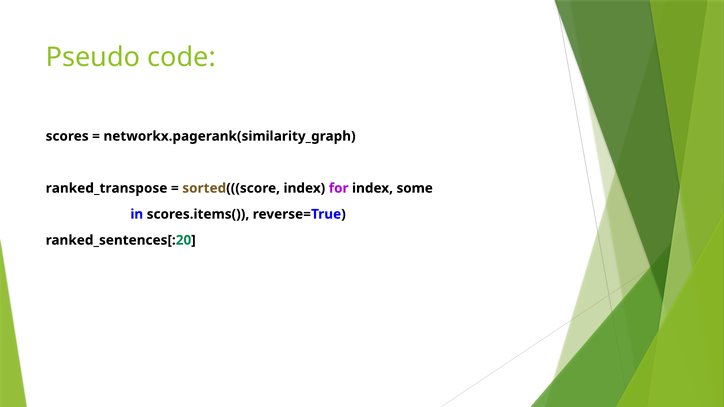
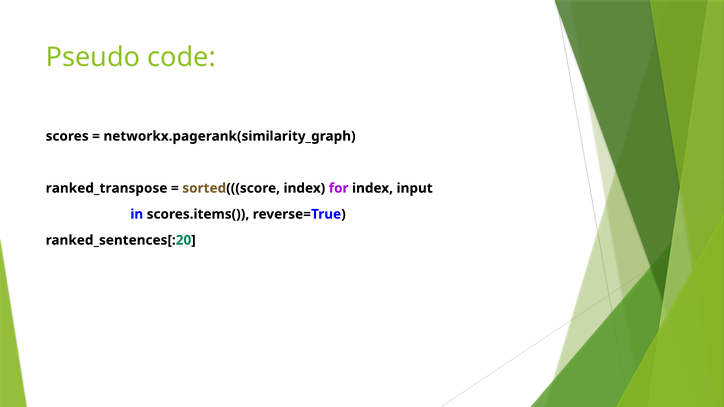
some: some -> input
